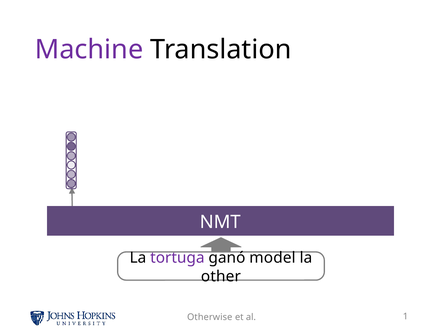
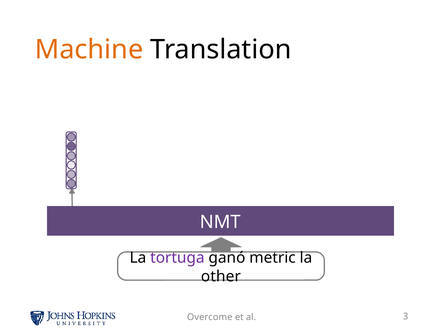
Machine colour: purple -> orange
model: model -> metric
Otherwise: Otherwise -> Overcome
1: 1 -> 3
